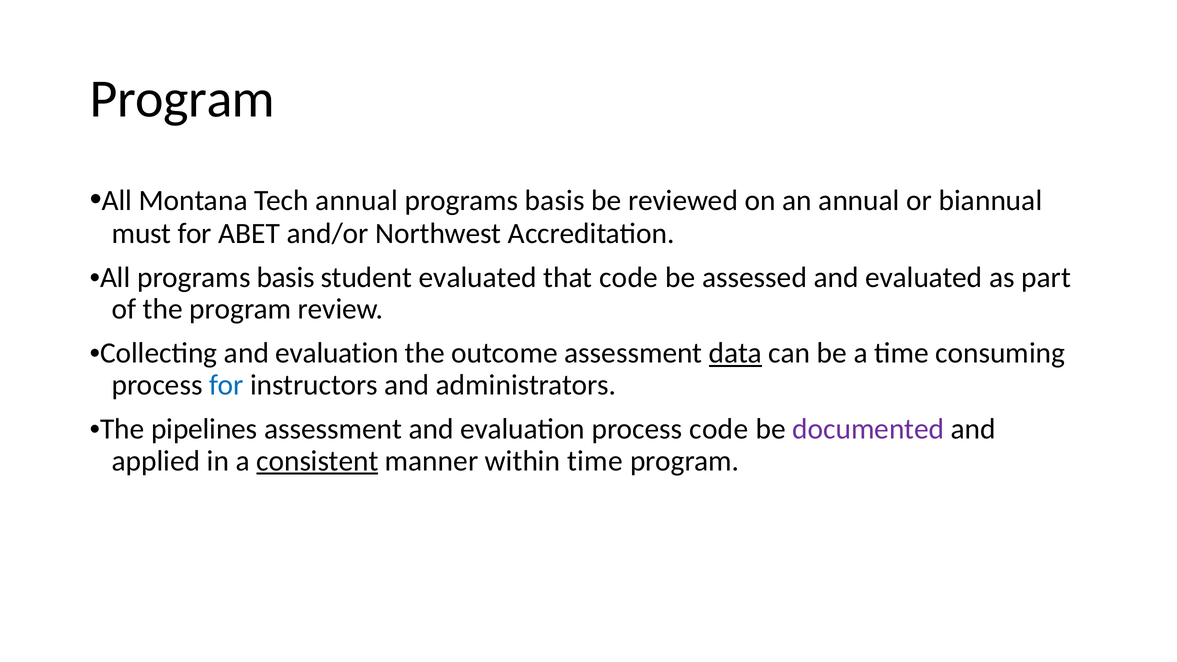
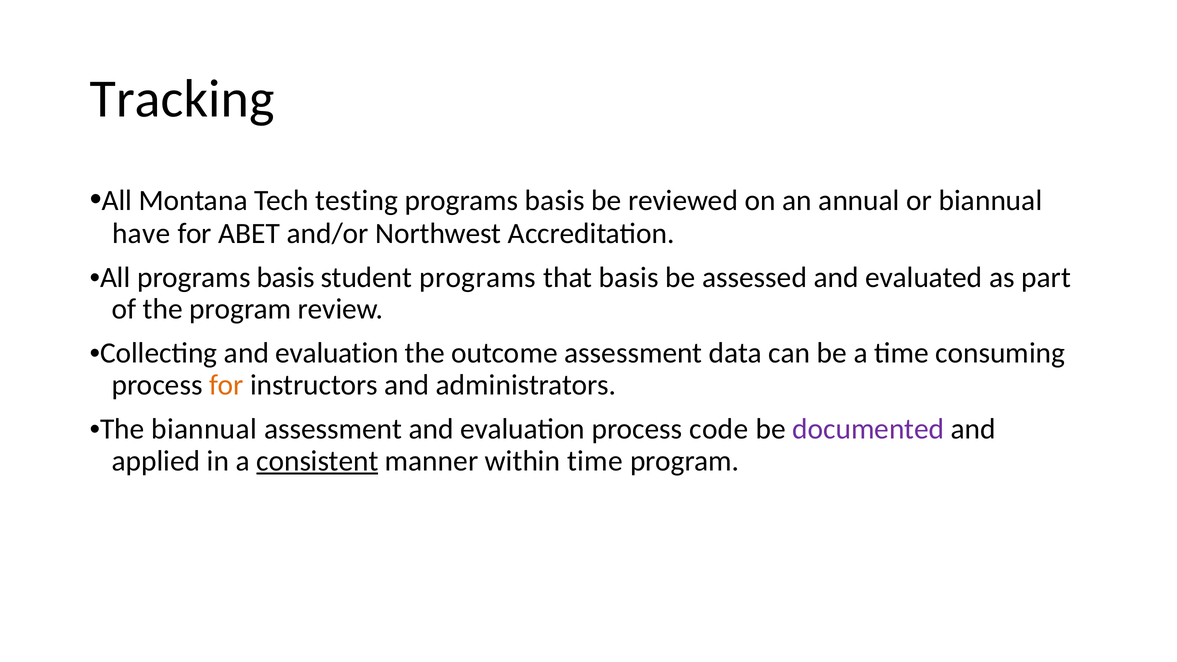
Program at (182, 99): Program -> Tracking
Tech annual: annual -> testing
must: must -> have
student evaluated: evaluated -> programs
that code: code -> basis
data underline: present -> none
for at (226, 385) colour: blue -> orange
The pipelines: pipelines -> biannual
